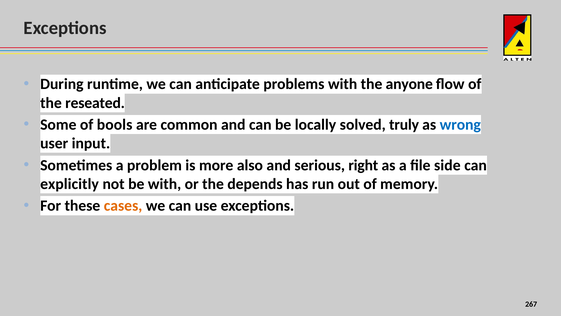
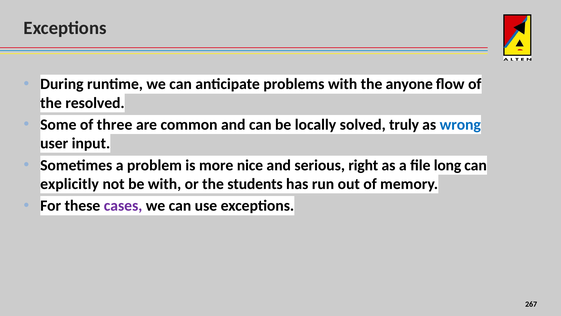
reseated: reseated -> resolved
bools: bools -> three
also: also -> nice
side: side -> long
depends: depends -> students
cases colour: orange -> purple
